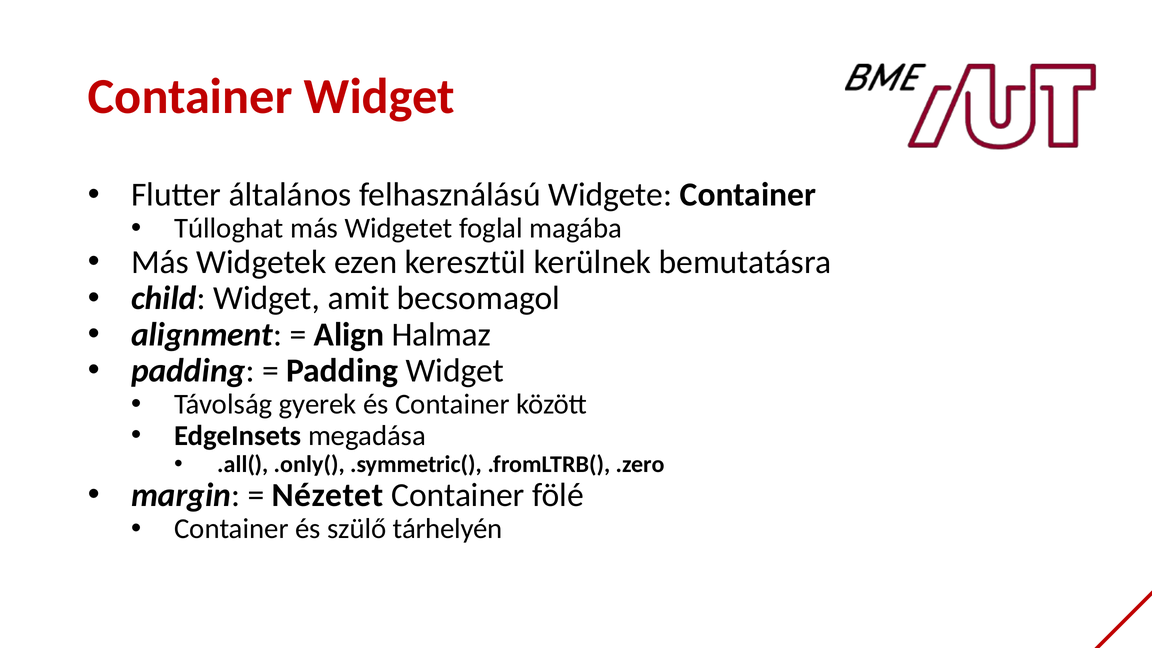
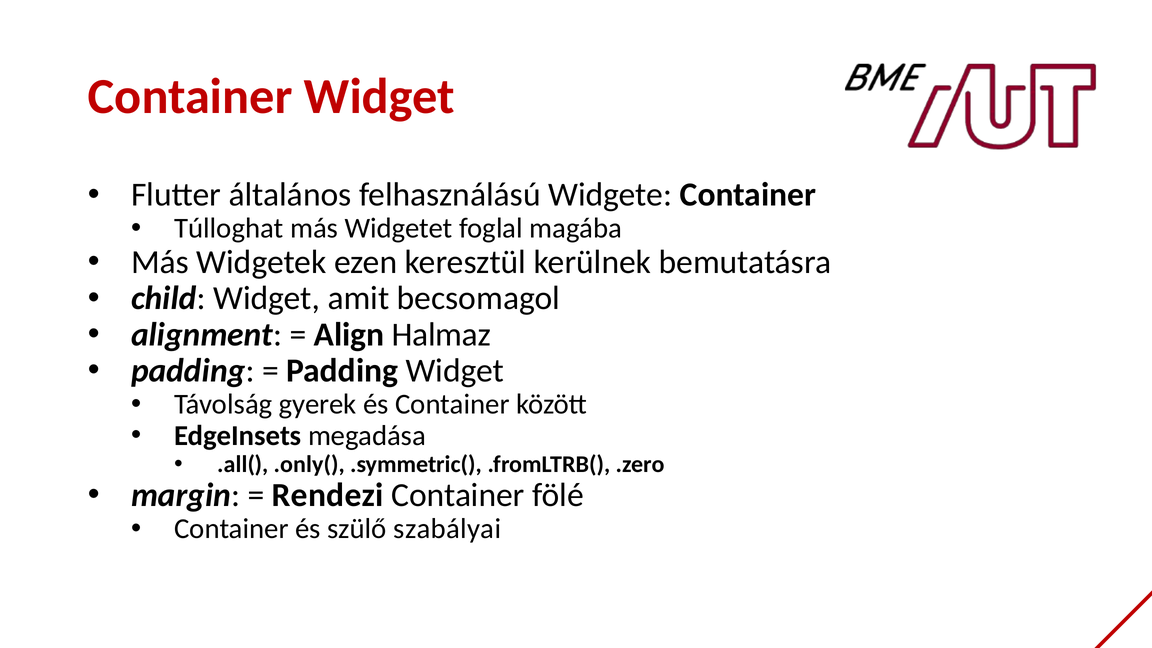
Nézetet: Nézetet -> Rendezi
tárhelyén: tárhelyén -> szabályai
